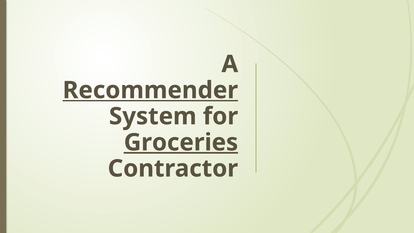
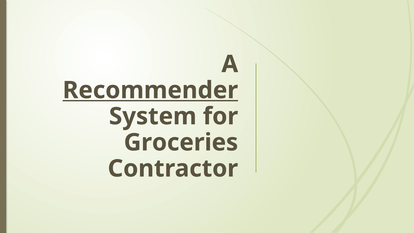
Groceries underline: present -> none
